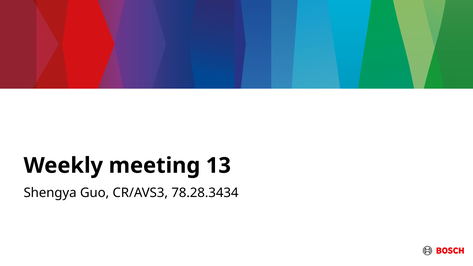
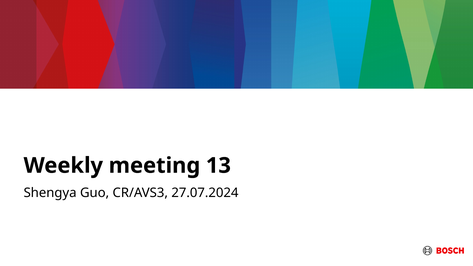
78.28.3434: 78.28.3434 -> 27.07.2024
